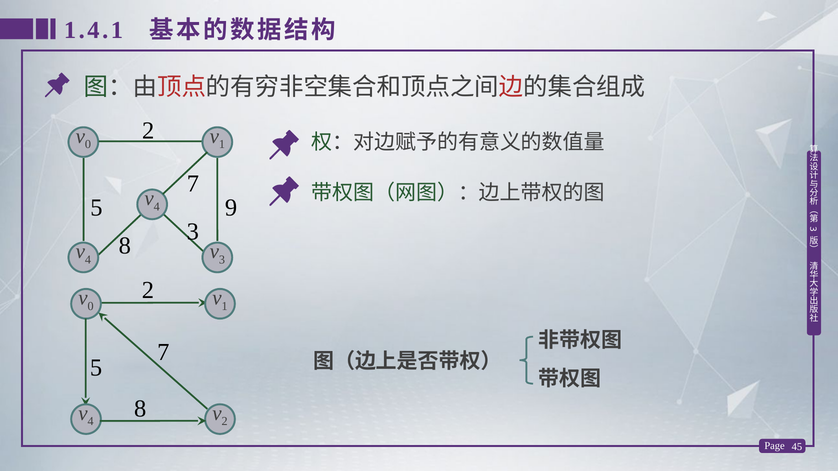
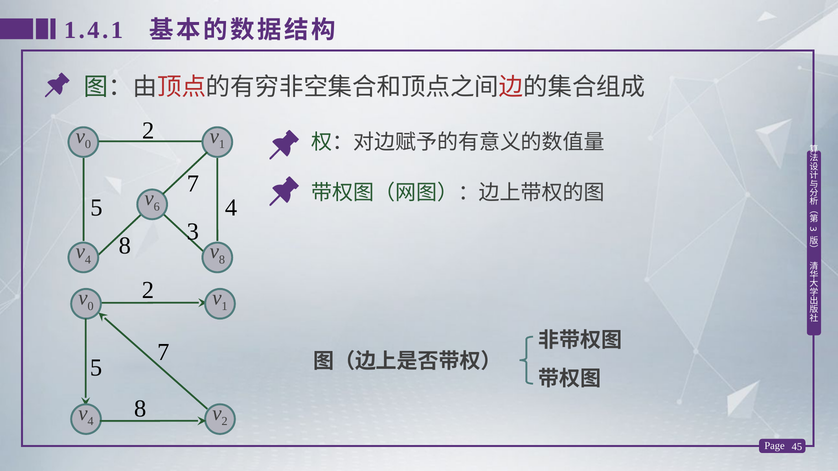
4 at (157, 207): 4 -> 6
5 9: 9 -> 4
3 at (222, 260): 3 -> 8
